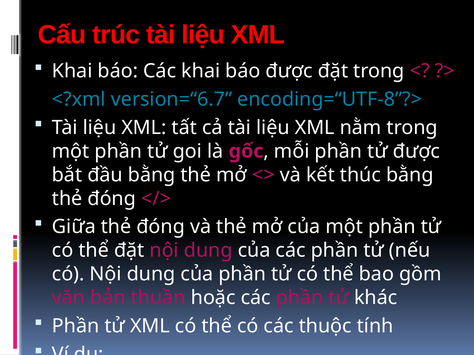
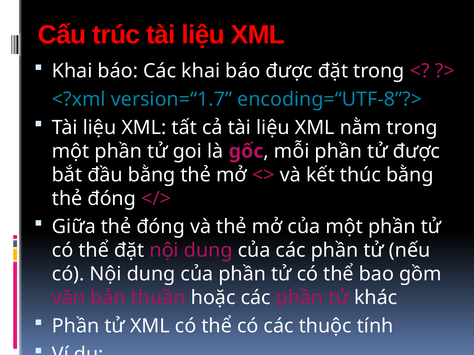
version=“6.7: version=“6.7 -> version=“1.7
